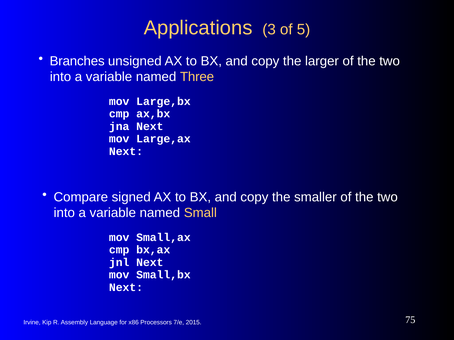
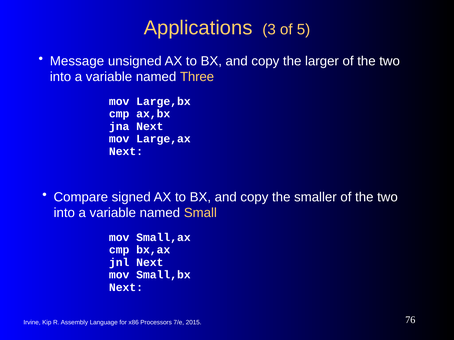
Branches: Branches -> Message
75: 75 -> 76
